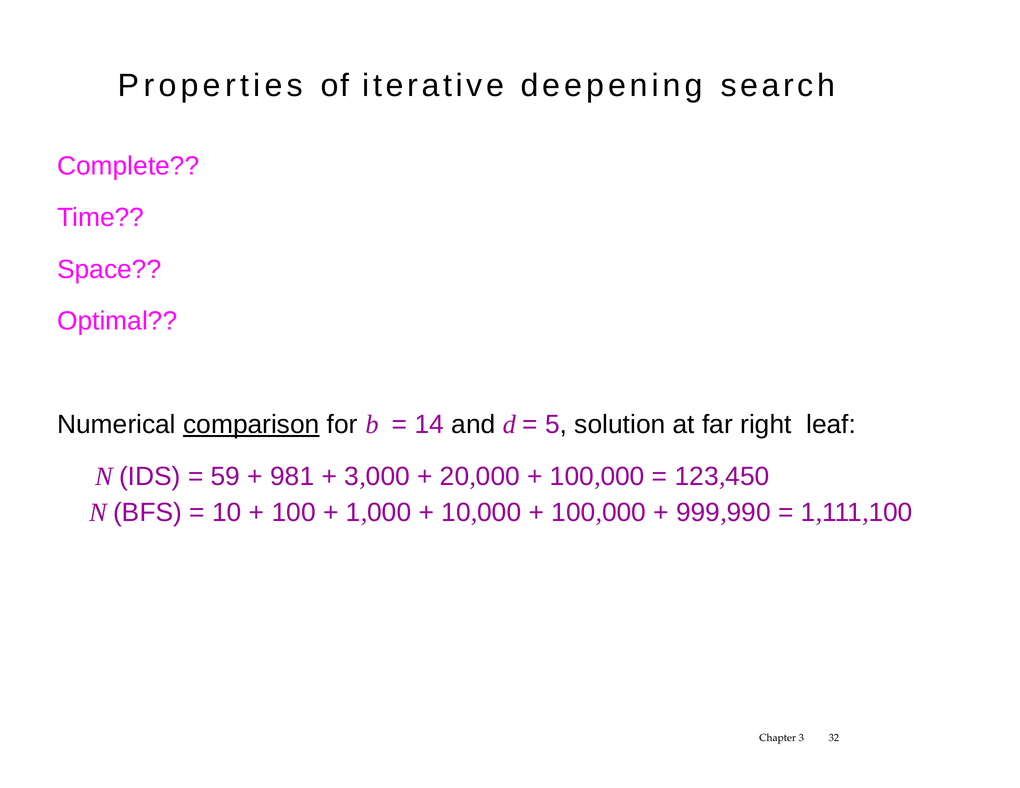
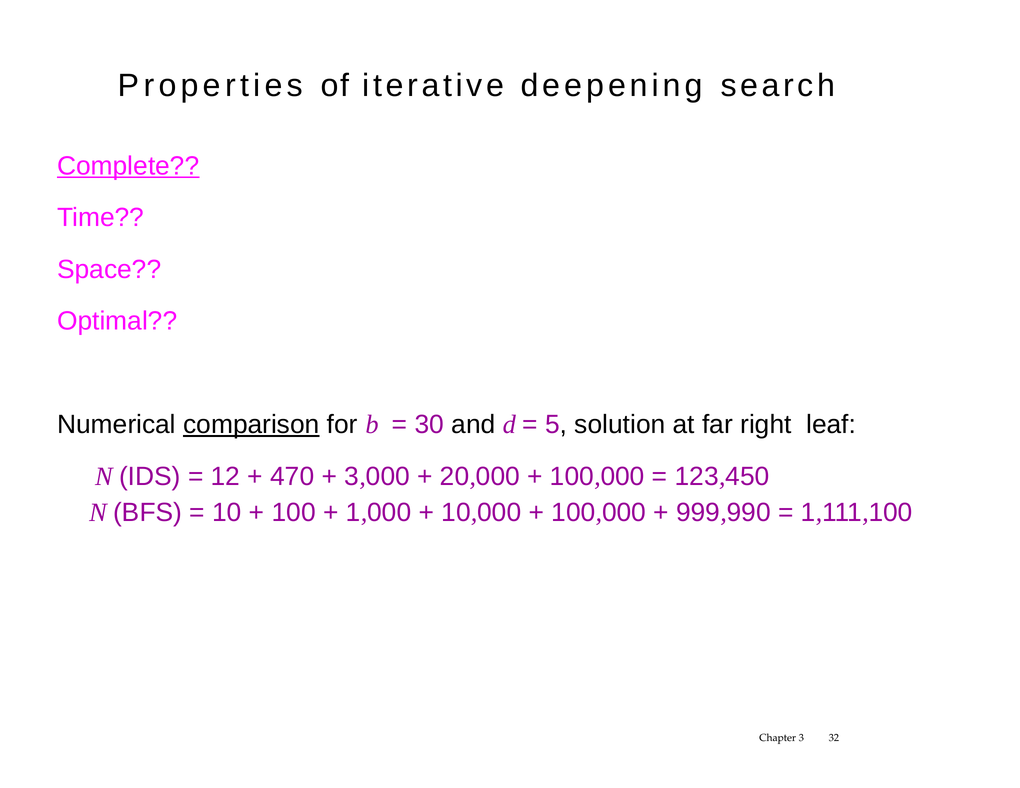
Complete underline: none -> present
14: 14 -> 30
59: 59 -> 12
981: 981 -> 470
